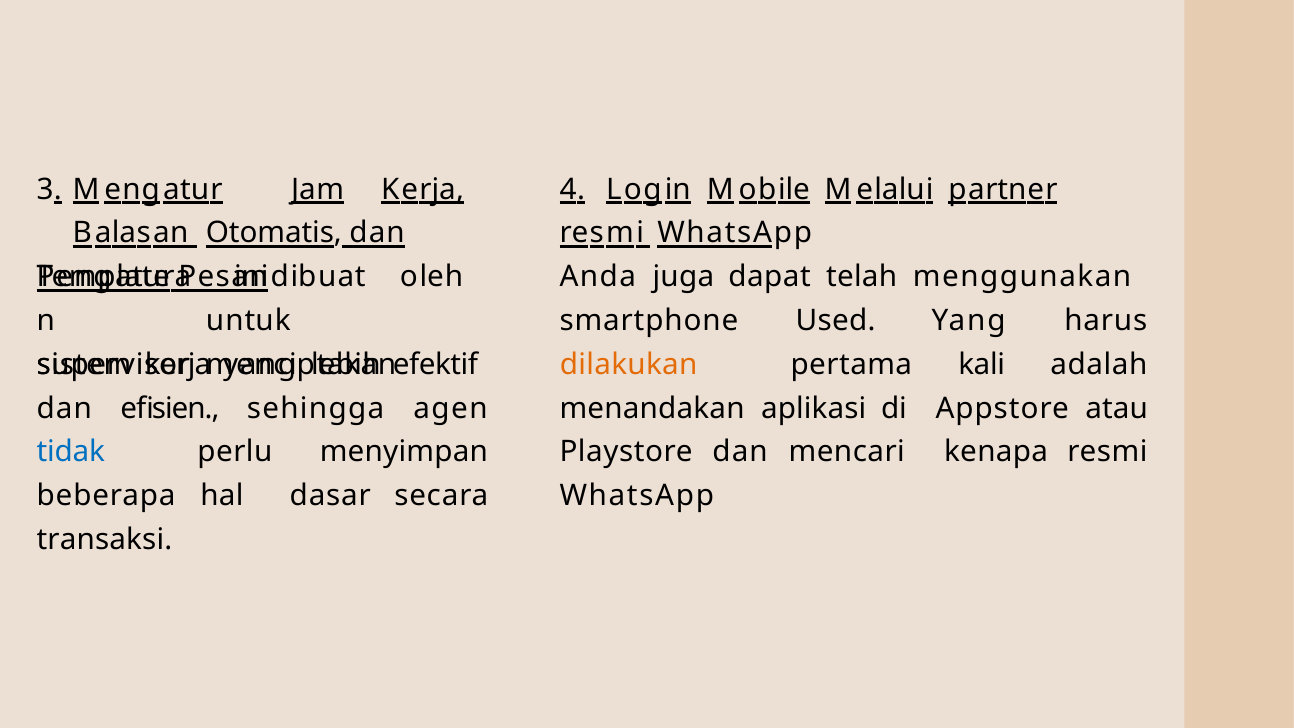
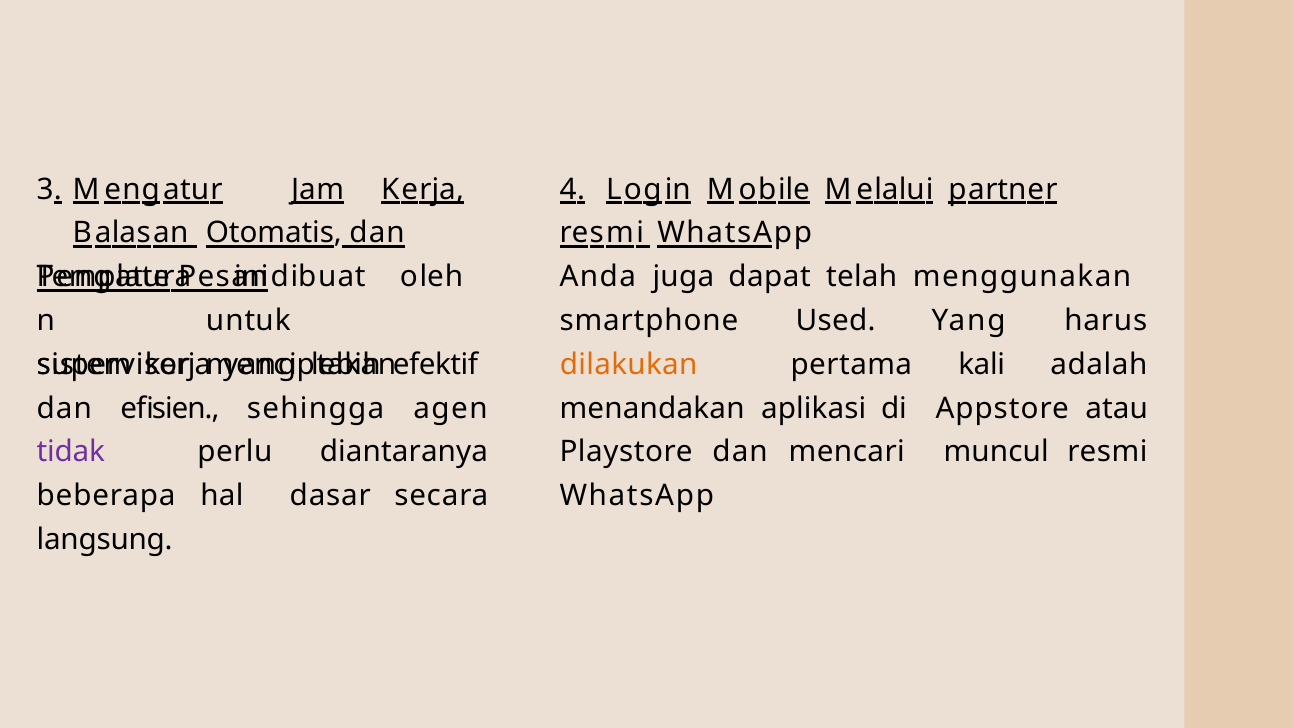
kenapa: kenapa -> muncul
tidak colour: blue -> purple
menyimpan: menyimpan -> diantaranya
transaksi: transaksi -> langsung
